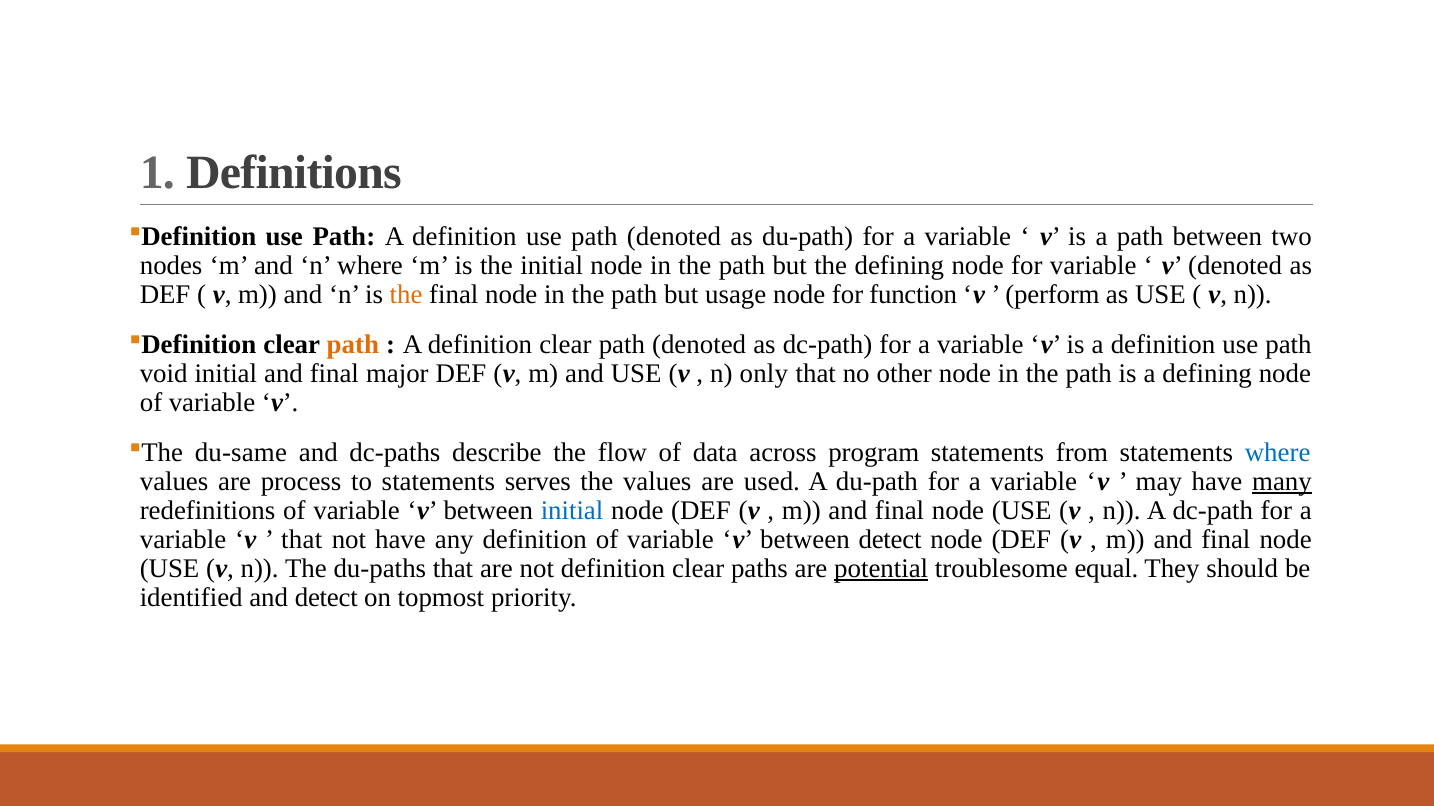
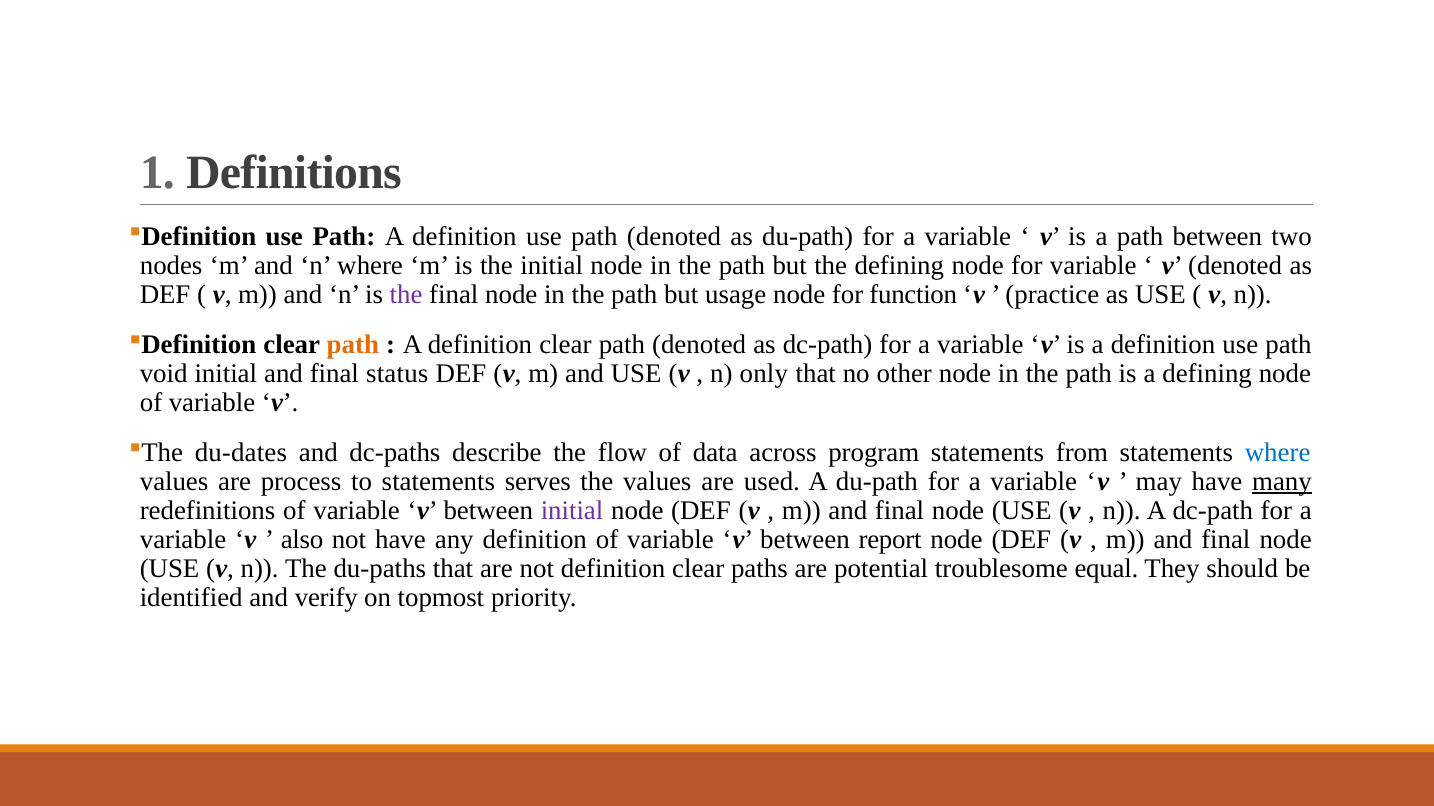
the at (406, 295) colour: orange -> purple
perform: perform -> practice
major: major -> status
du-same: du-same -> du-dates
initial at (572, 511) colour: blue -> purple
that at (302, 540): that -> also
between detect: detect -> report
potential underline: present -> none
and detect: detect -> verify
